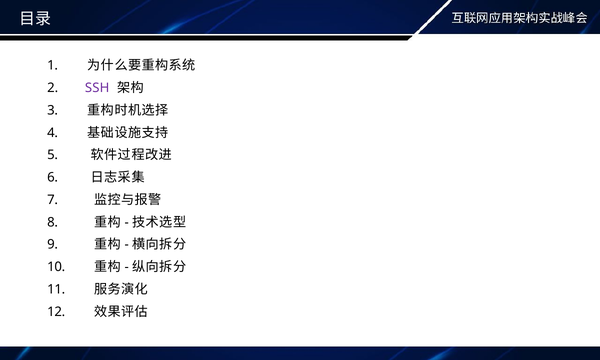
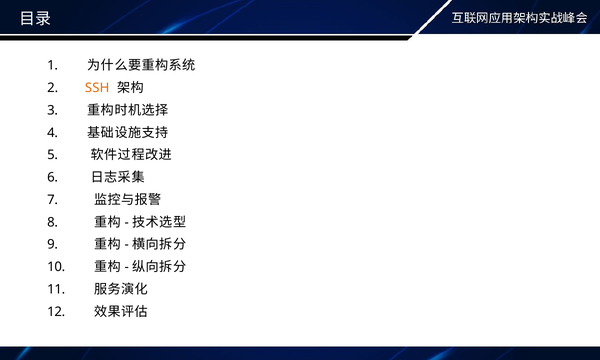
SSH colour: purple -> orange
